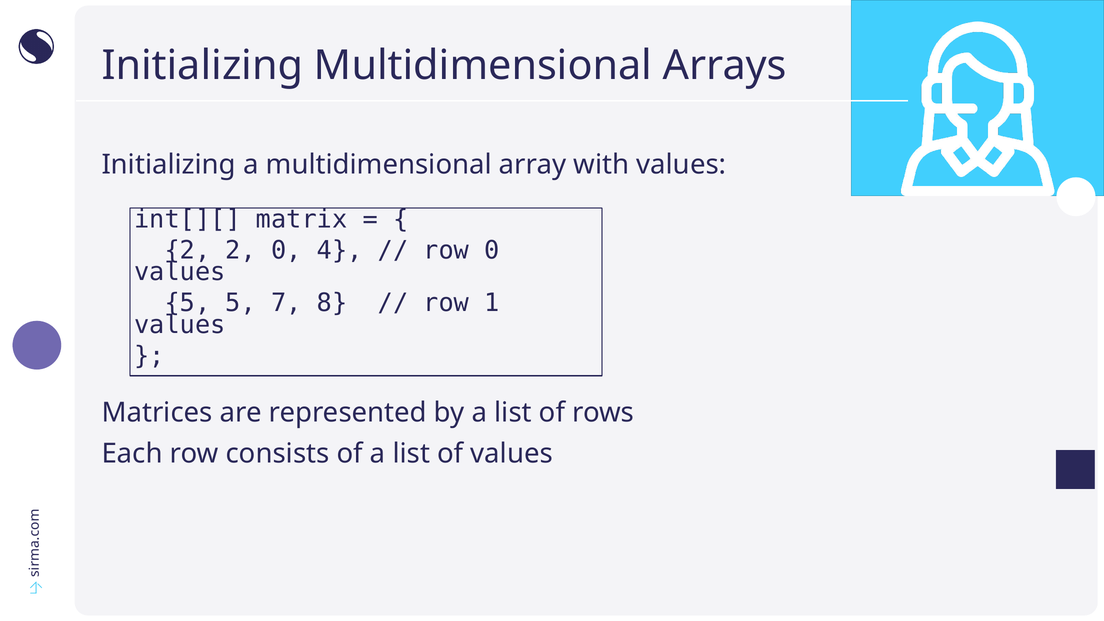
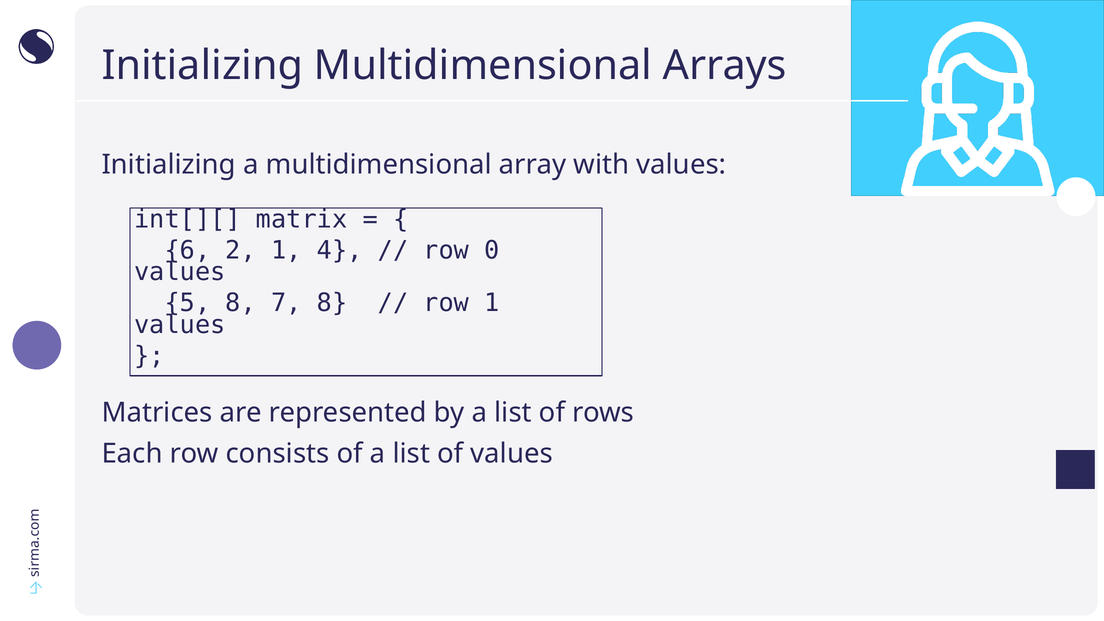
2 at (187, 250): 2 -> 6
2 0: 0 -> 1
5 5: 5 -> 8
